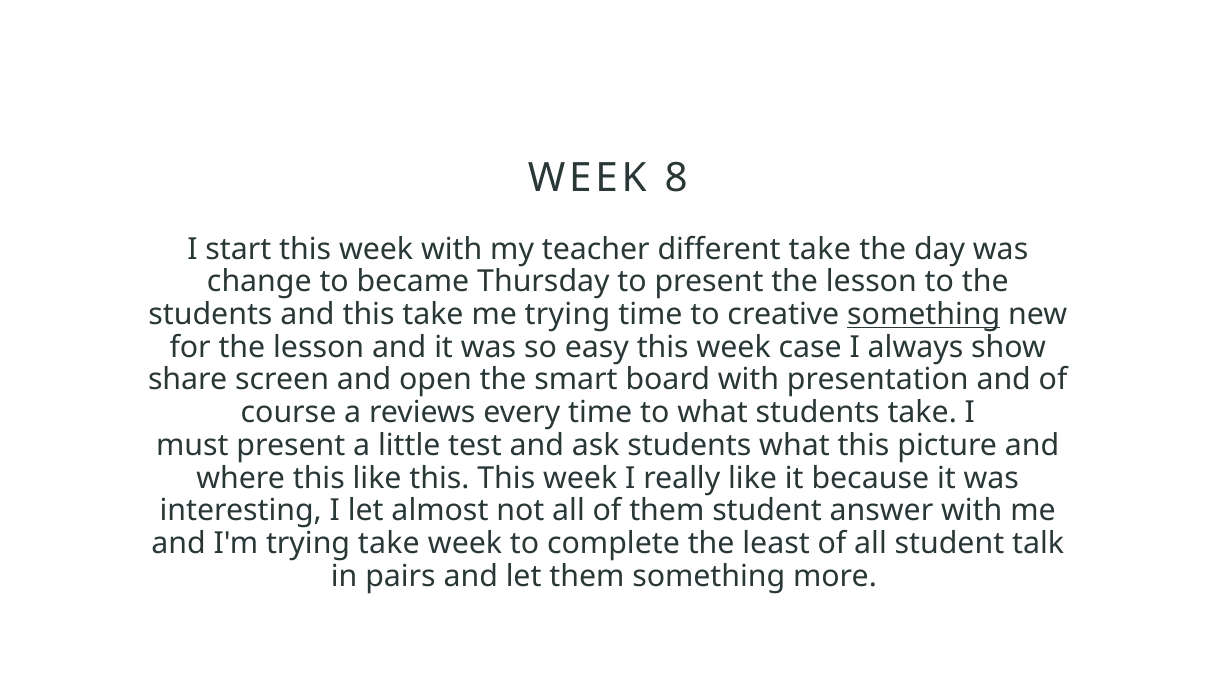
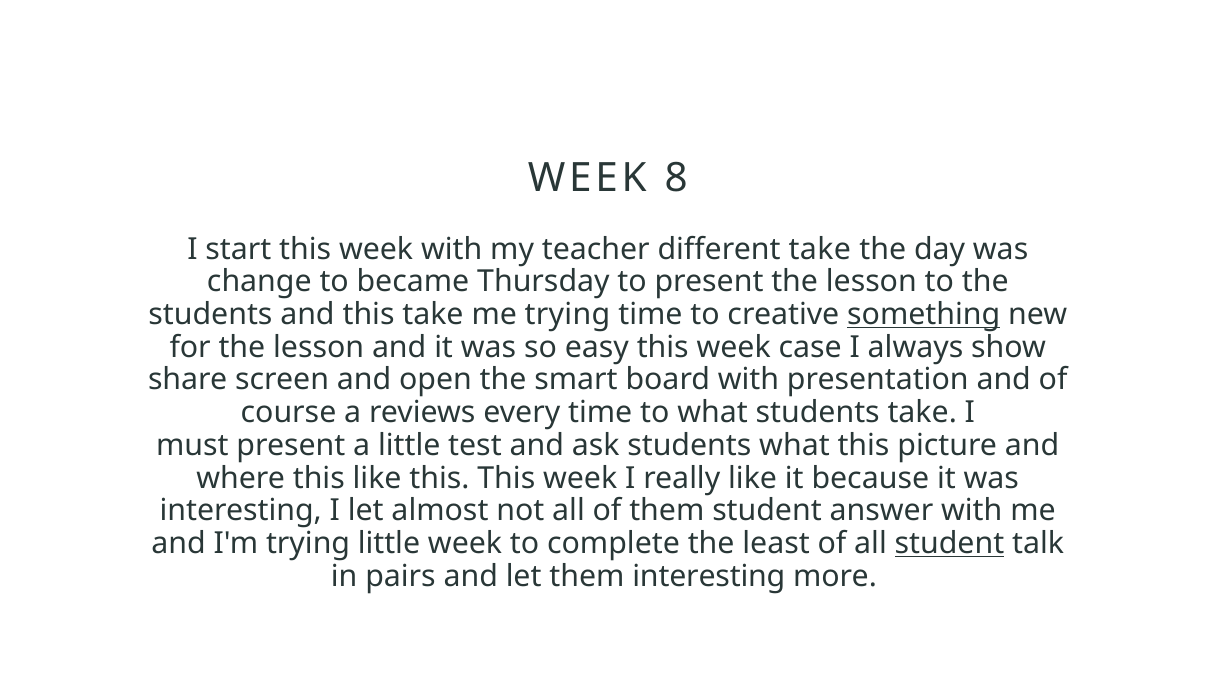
trying take: take -> little
student at (949, 543) underline: none -> present
them something: something -> interesting
